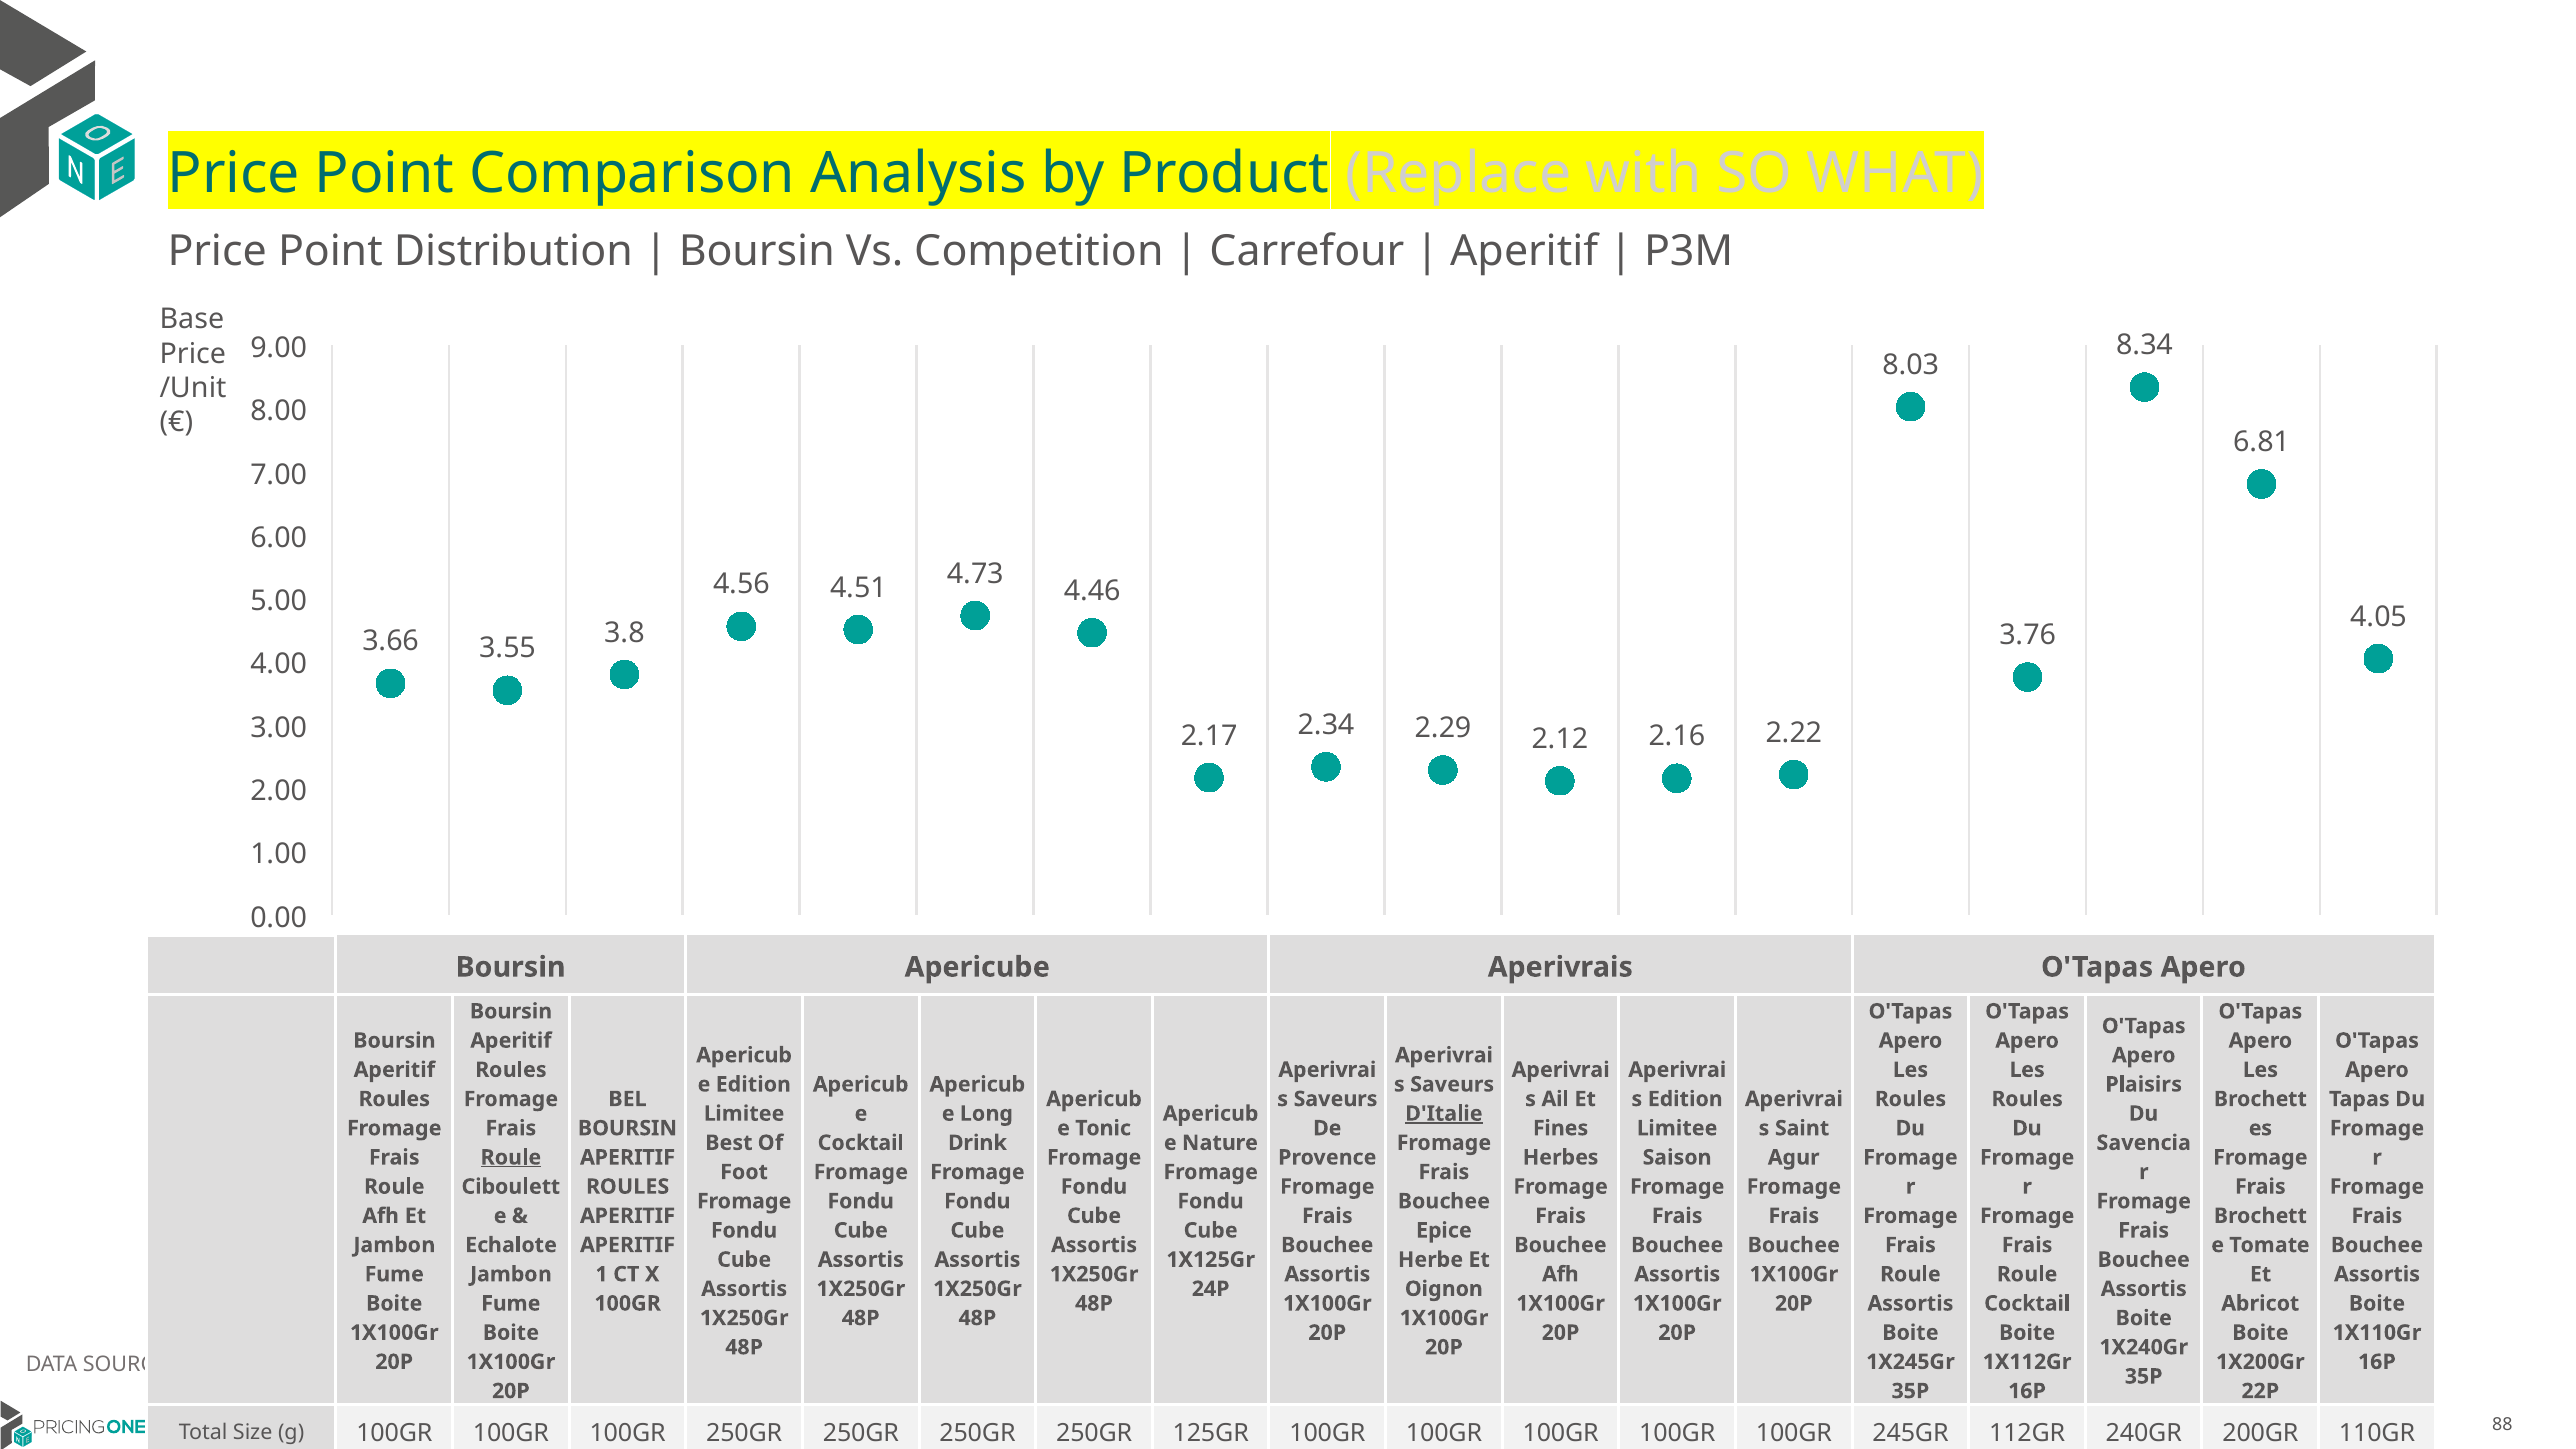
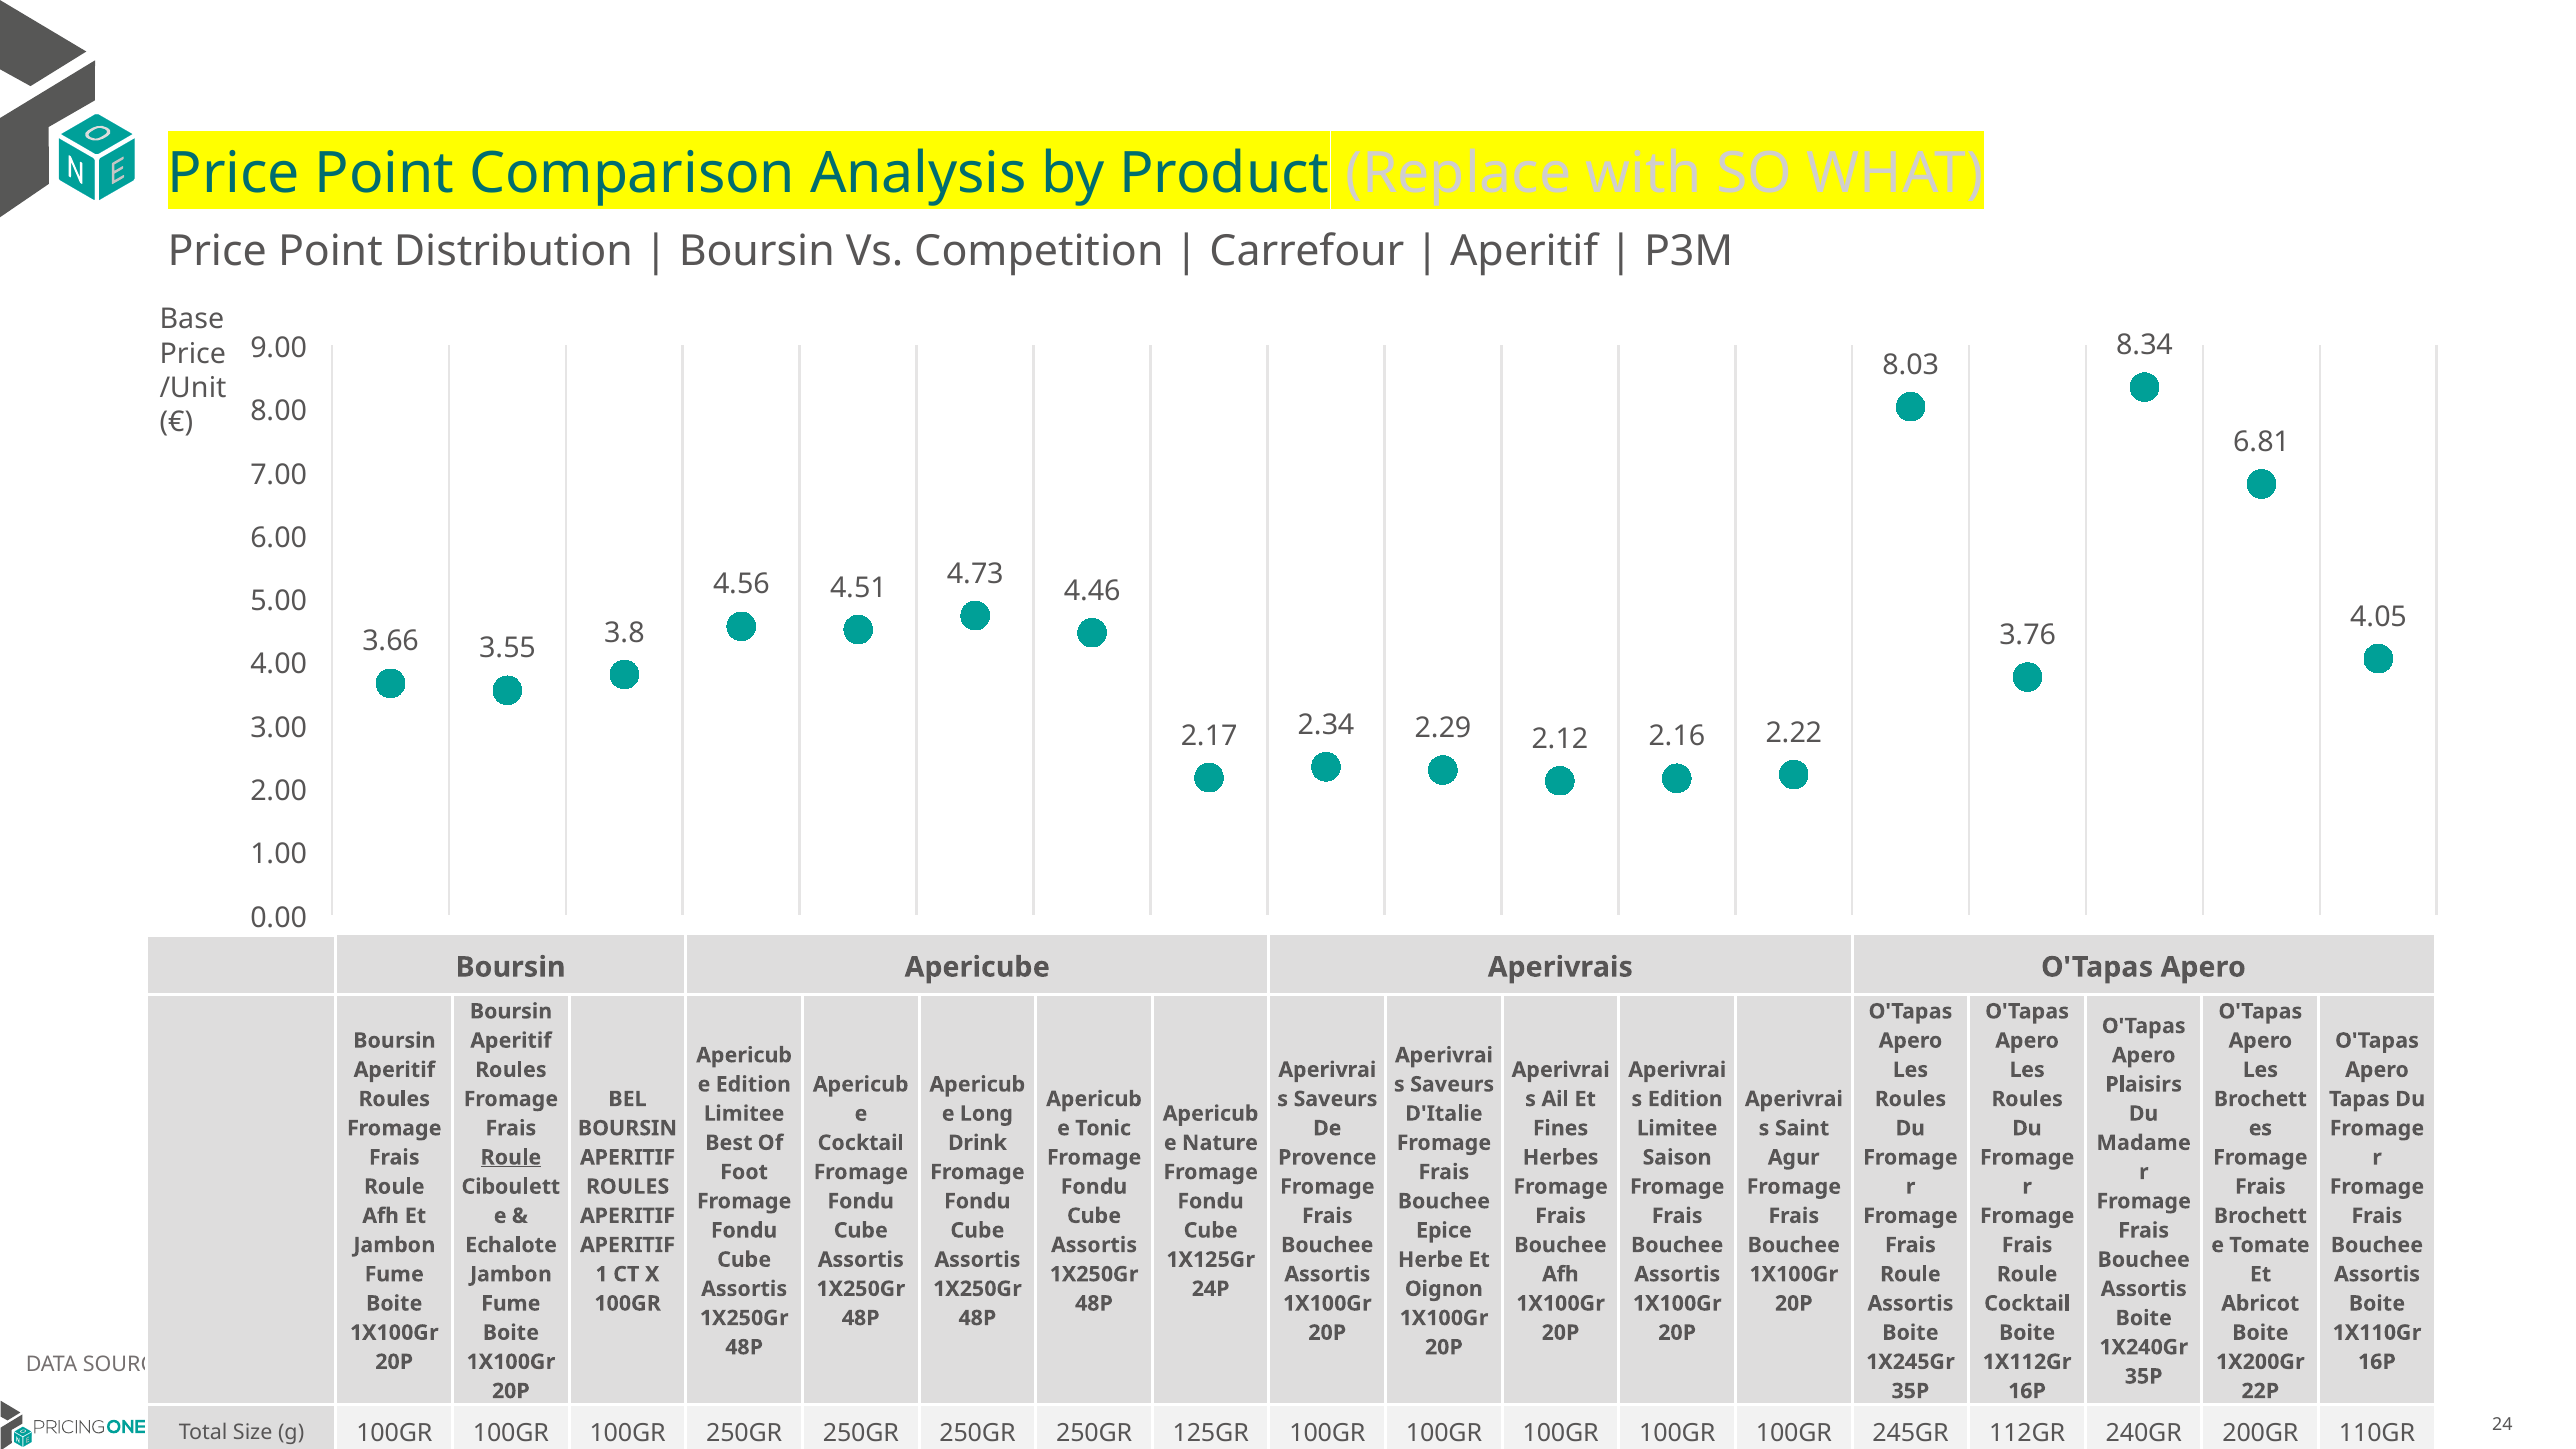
D'Italie underline: present -> none
Savencia: Savencia -> Madame
88: 88 -> 24
